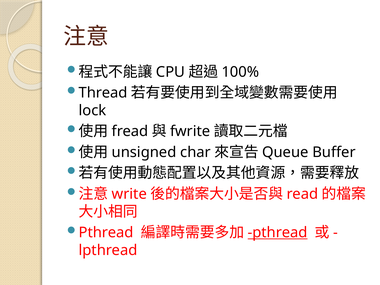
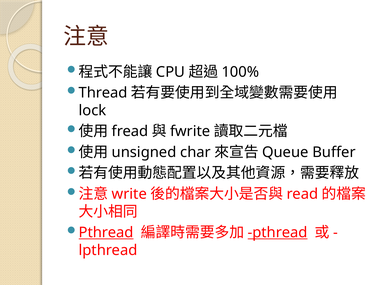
Pthread at (106, 233) underline: none -> present
